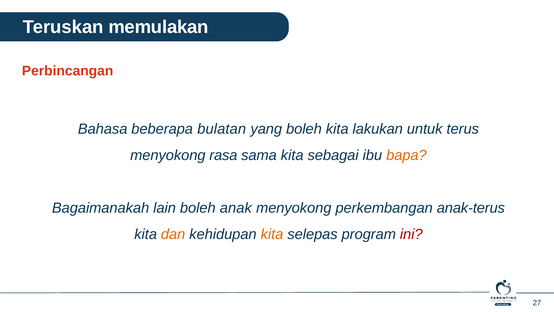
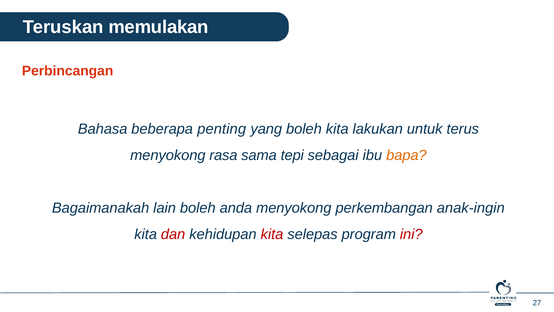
bulatan: bulatan -> penting
sama kita: kita -> tepi
anak: anak -> anda
anak-terus: anak-terus -> anak-ingin
dan colour: orange -> red
kita at (272, 234) colour: orange -> red
